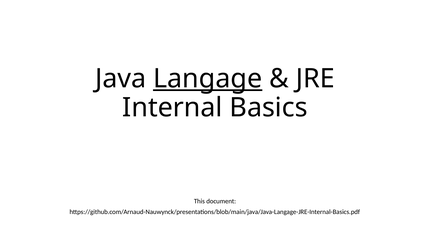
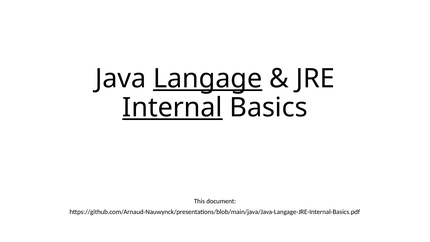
Internal underline: none -> present
